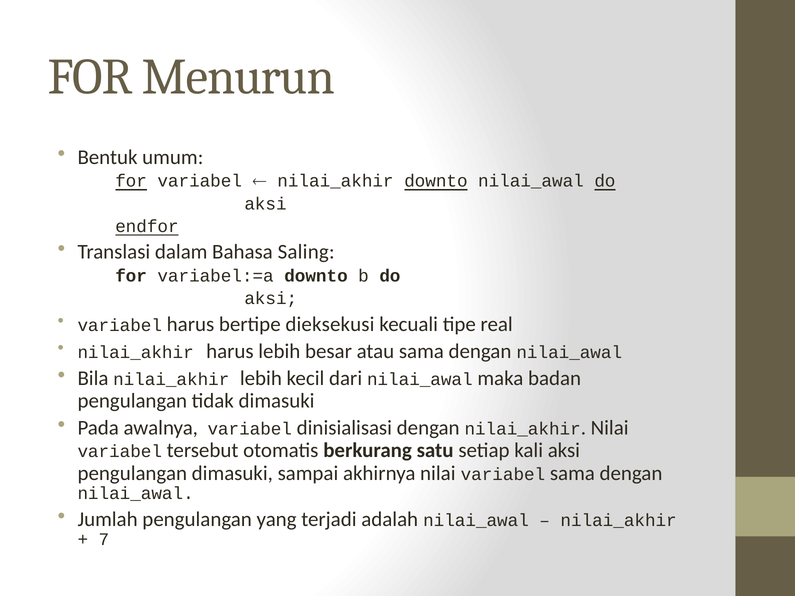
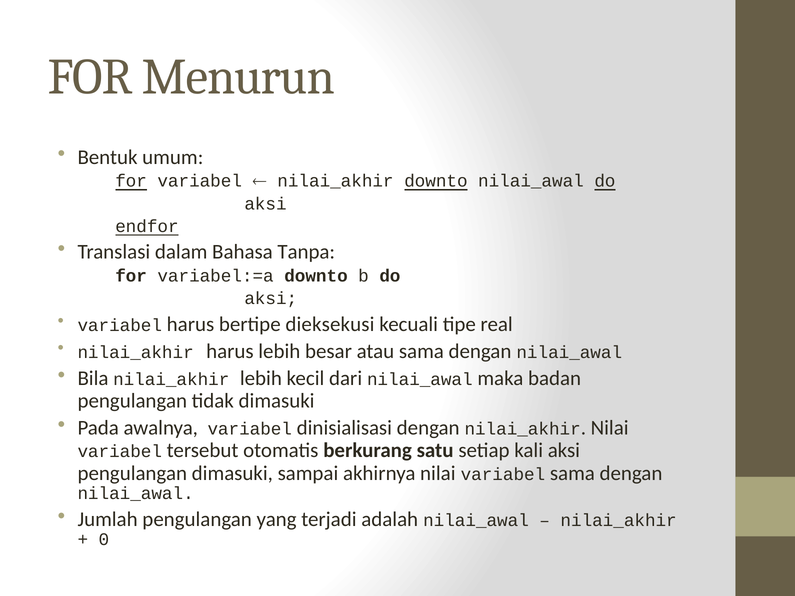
Saling: Saling -> Tanpa
7: 7 -> 0
